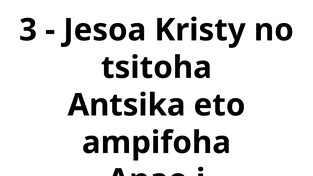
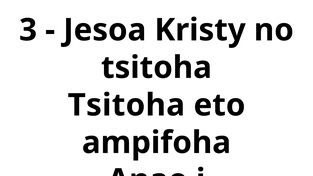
Antsika at (127, 105): Antsika -> Tsitoha
